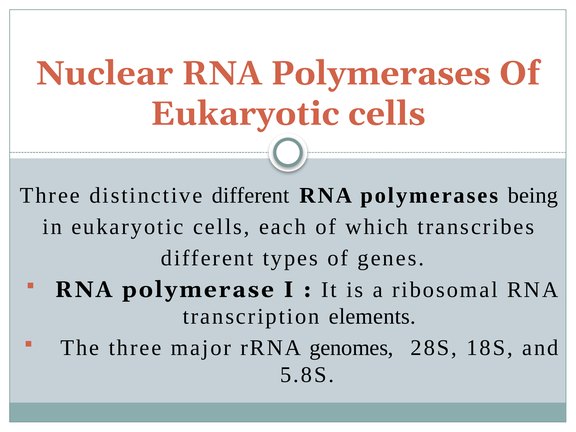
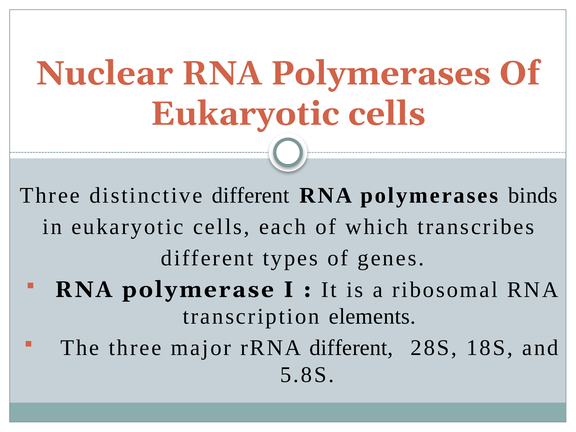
being: being -> binds
rRNA genomes: genomes -> different
